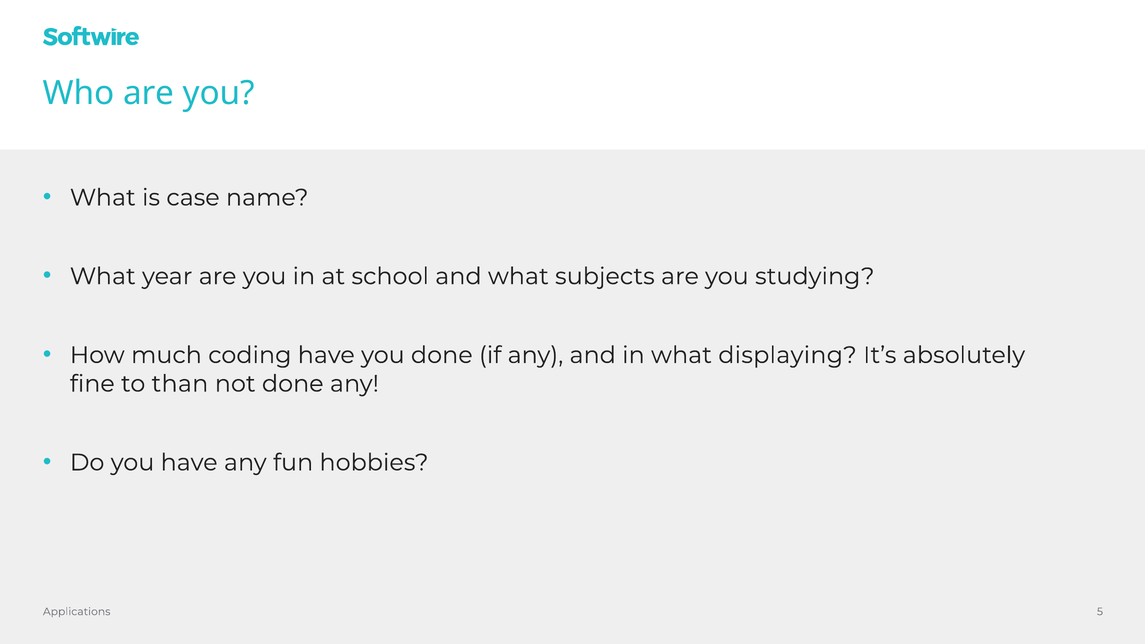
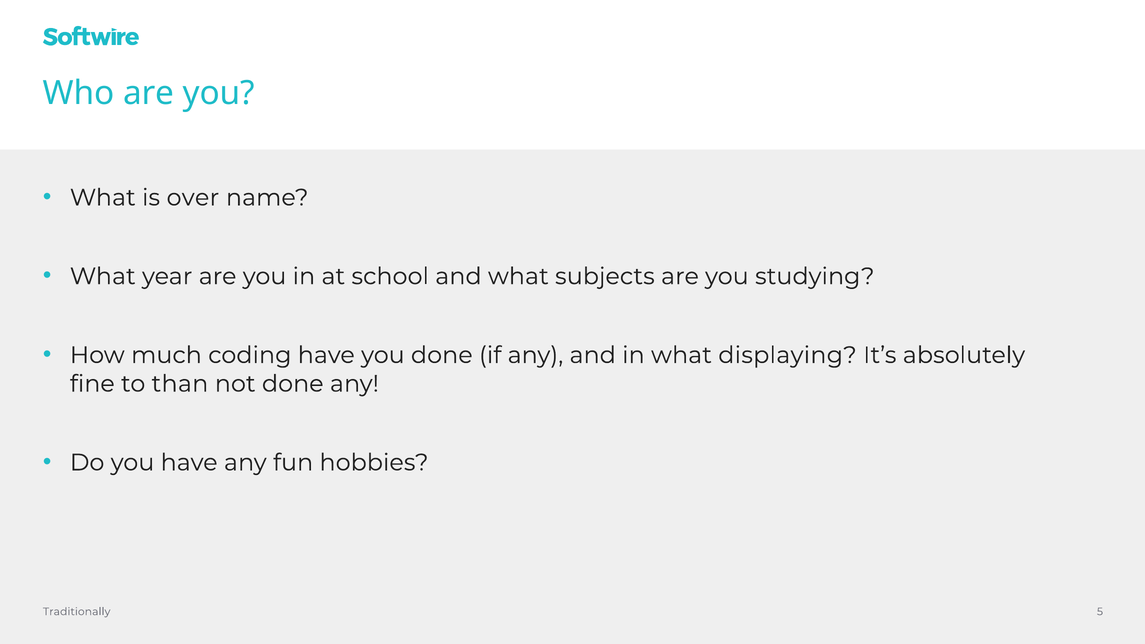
case: case -> over
Applications: Applications -> Traditionally
